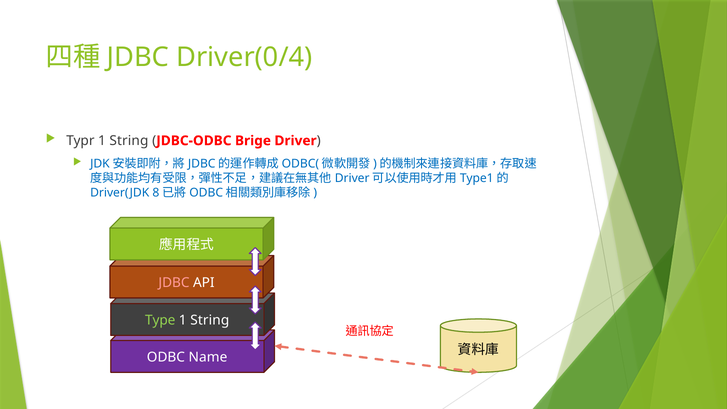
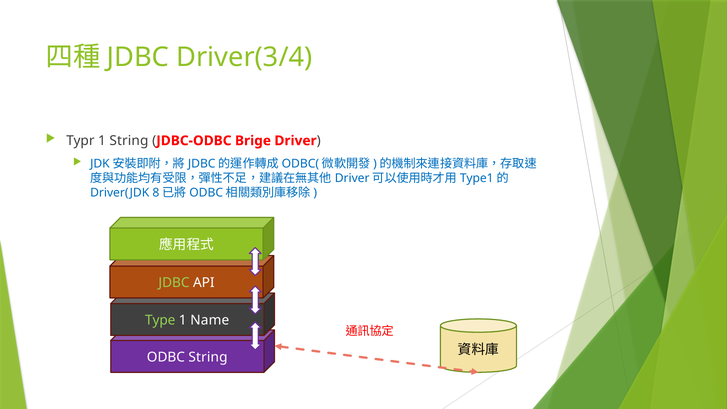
Driver(0/4: Driver(0/4 -> Driver(3/4
JDBC at (174, 283) colour: pink -> light green
String at (210, 320): String -> Name
ODBC Name: Name -> String
